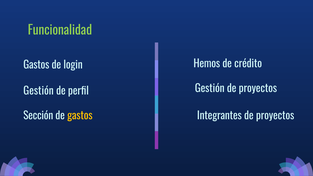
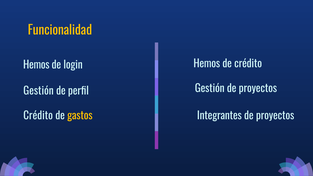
Funcionalidad colour: light green -> yellow
Gastos at (36, 65): Gastos -> Hemos
Sección at (38, 116): Sección -> Crédito
